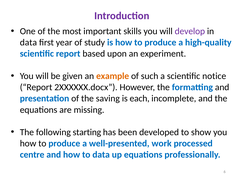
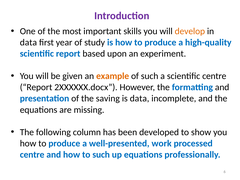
develop colour: purple -> orange
scientific notice: notice -> centre
is each: each -> data
starting: starting -> column
to data: data -> such
